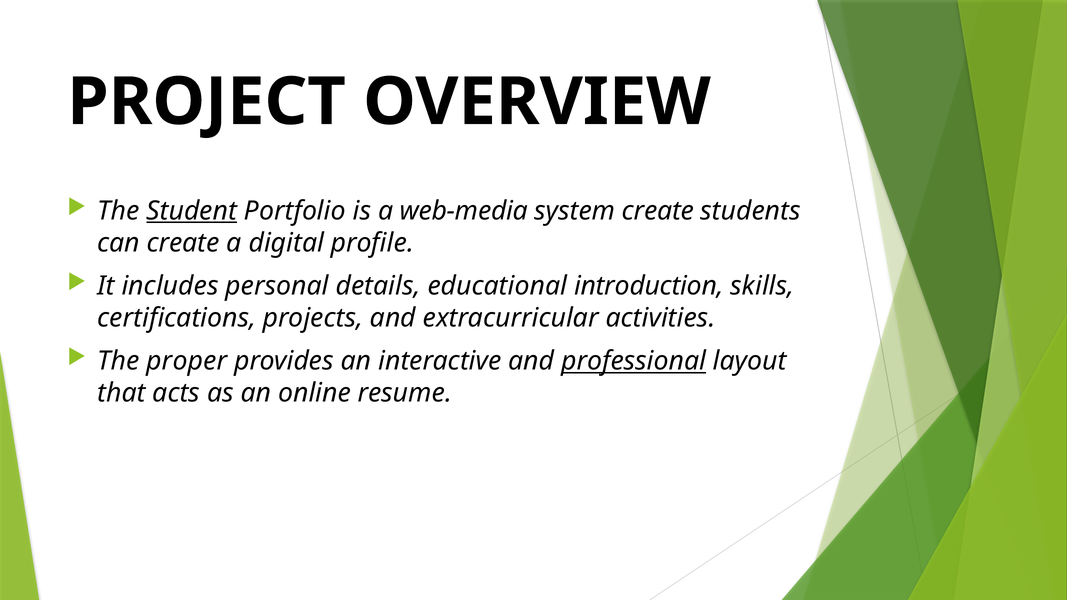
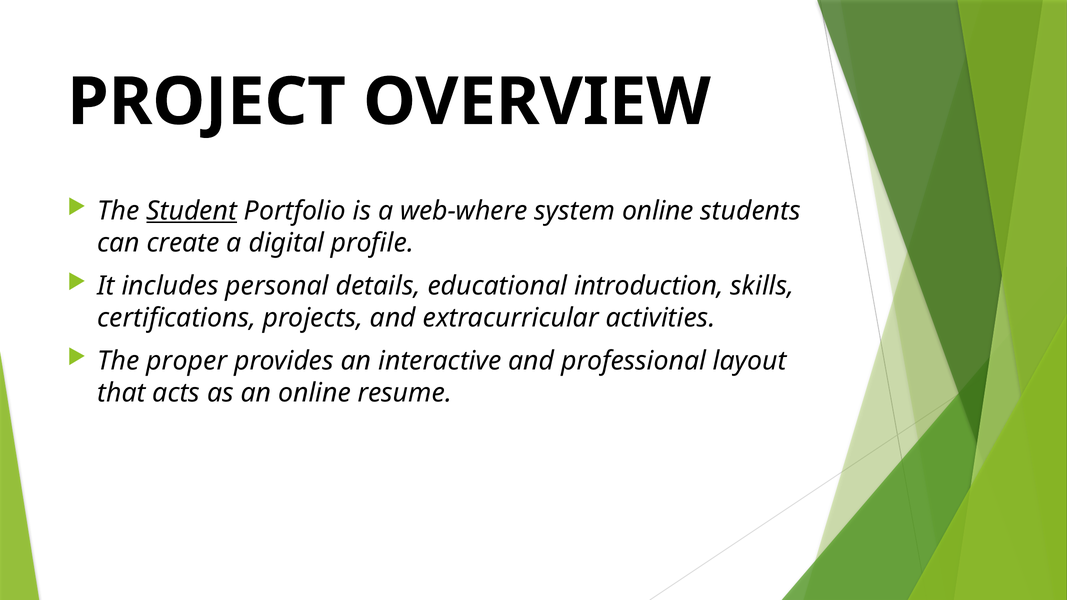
web-media: web-media -> web-where
system create: create -> online
professional underline: present -> none
